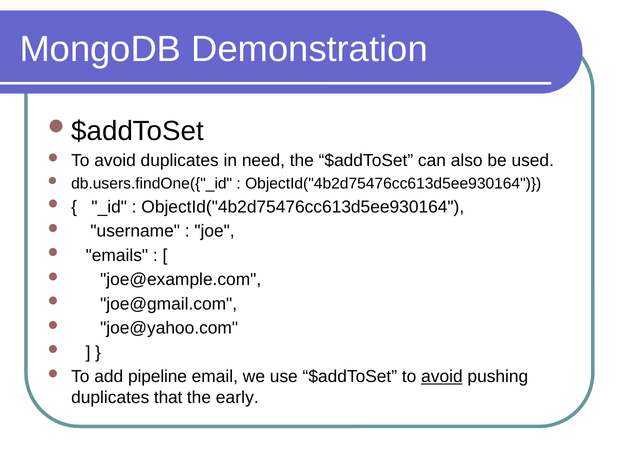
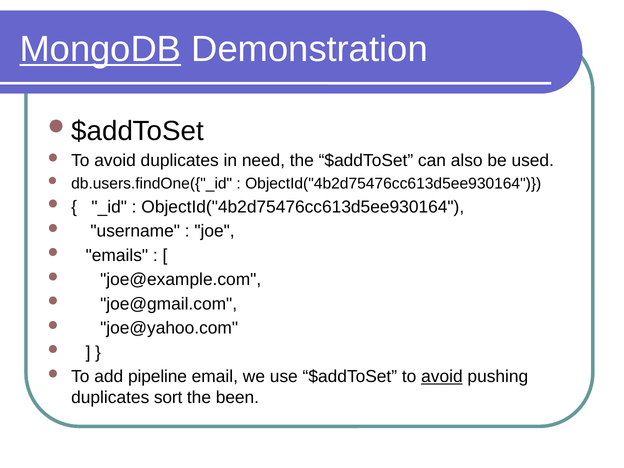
MongoDB underline: none -> present
that: that -> sort
early: early -> been
